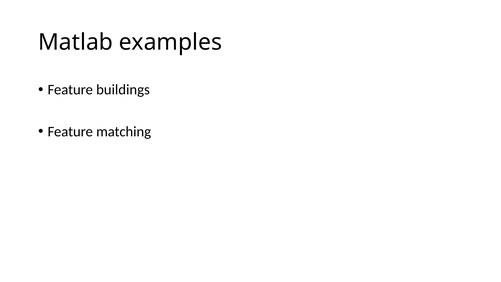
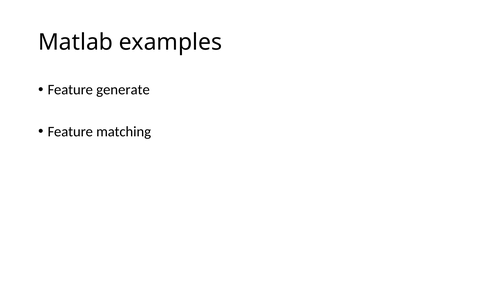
buildings: buildings -> generate
